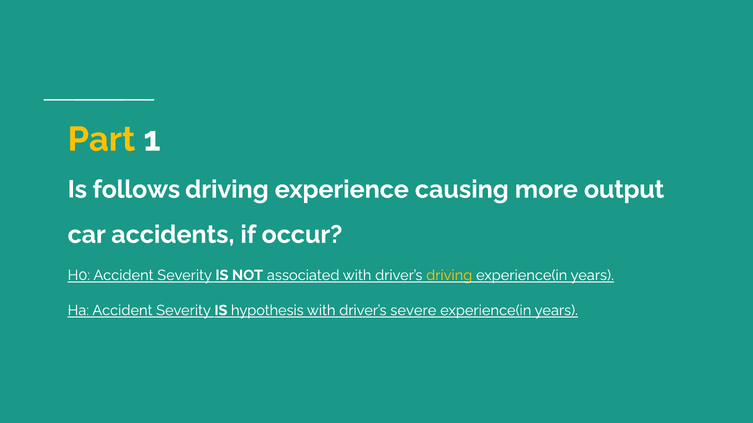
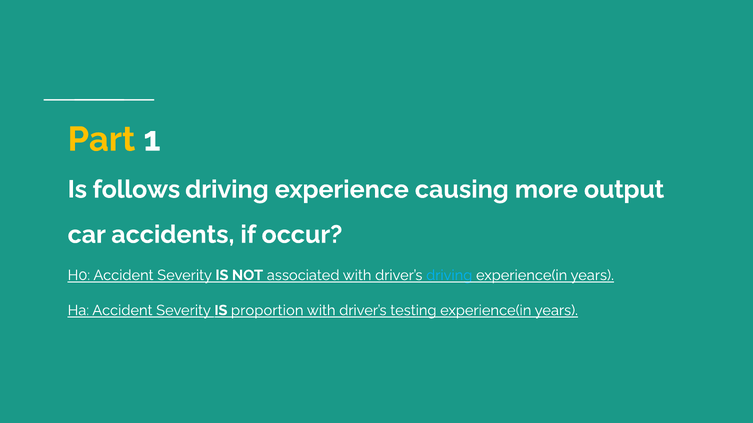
driving at (449, 276) colour: yellow -> light blue
hypothesis: hypothesis -> proportion
severe: severe -> testing
